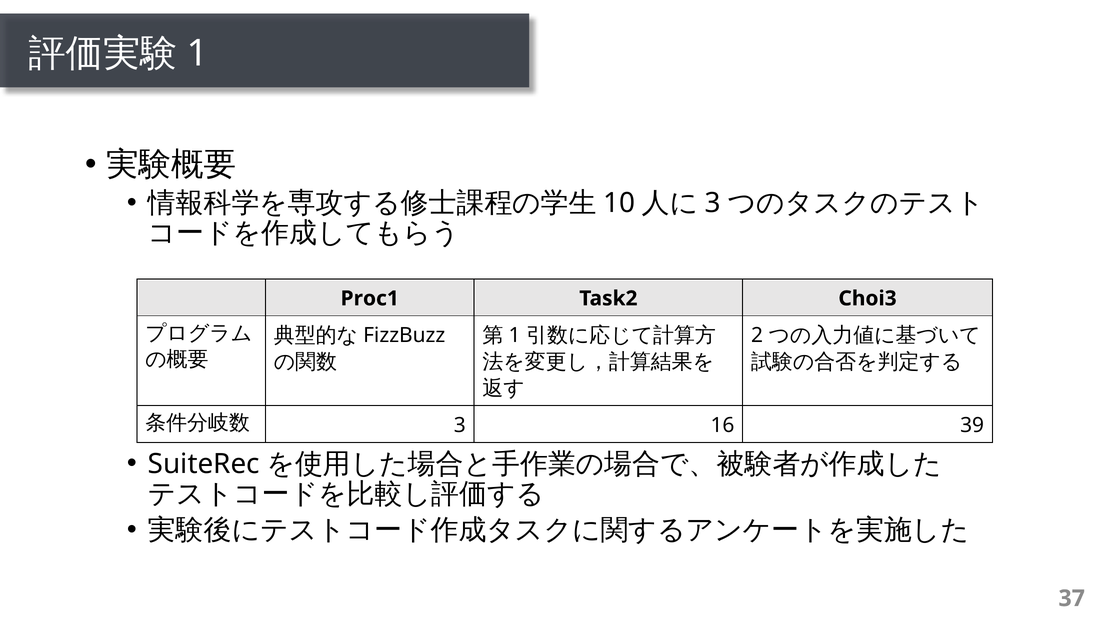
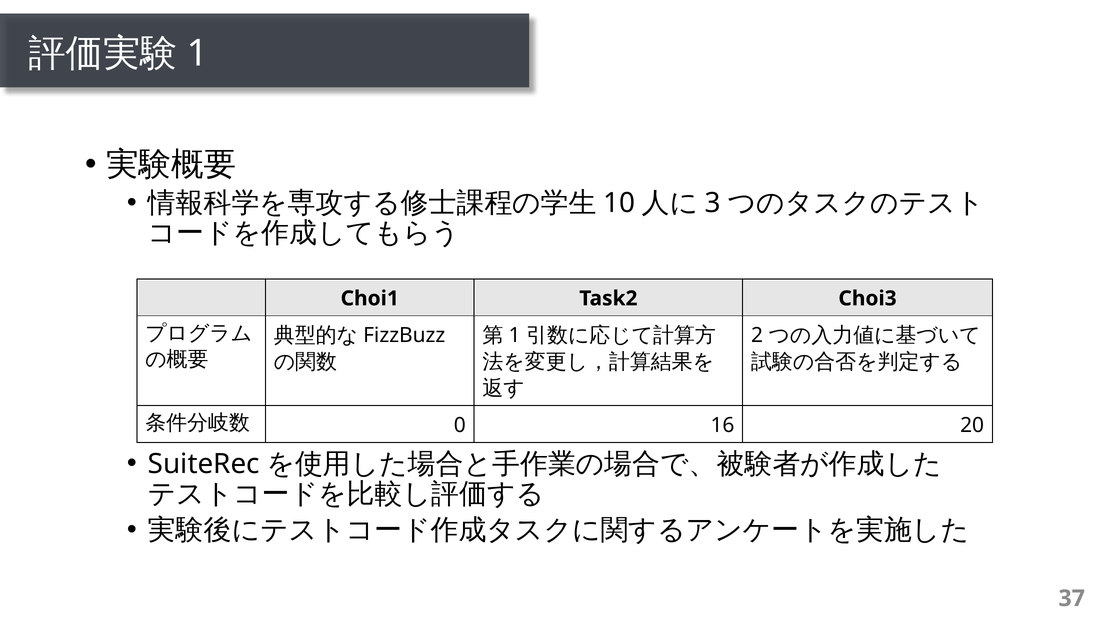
Proc1: Proc1 -> Choi1
3 at (460, 425): 3 -> 0
39: 39 -> 20
